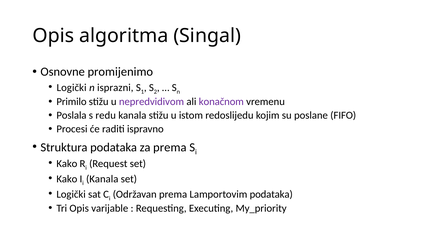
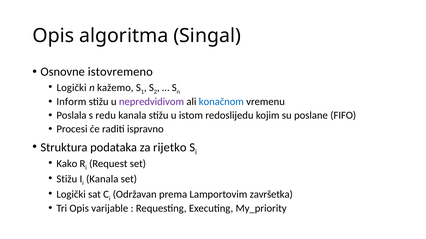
promijenimo: promijenimo -> istovremeno
isprazni: isprazni -> kažemo
Primilo: Primilo -> Inform
konačnom colour: purple -> blue
za prema: prema -> rijetko
Kako at (67, 179): Kako -> Stižu
Lamportovim podataka: podataka -> završetka
